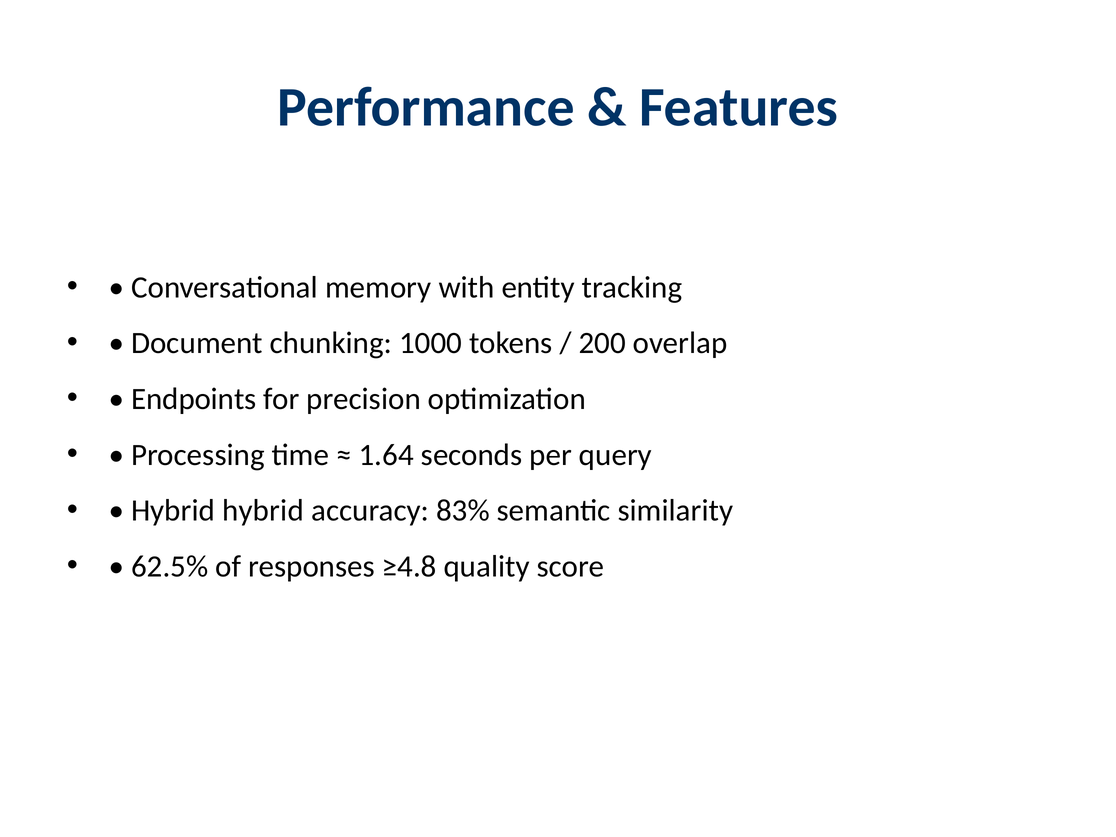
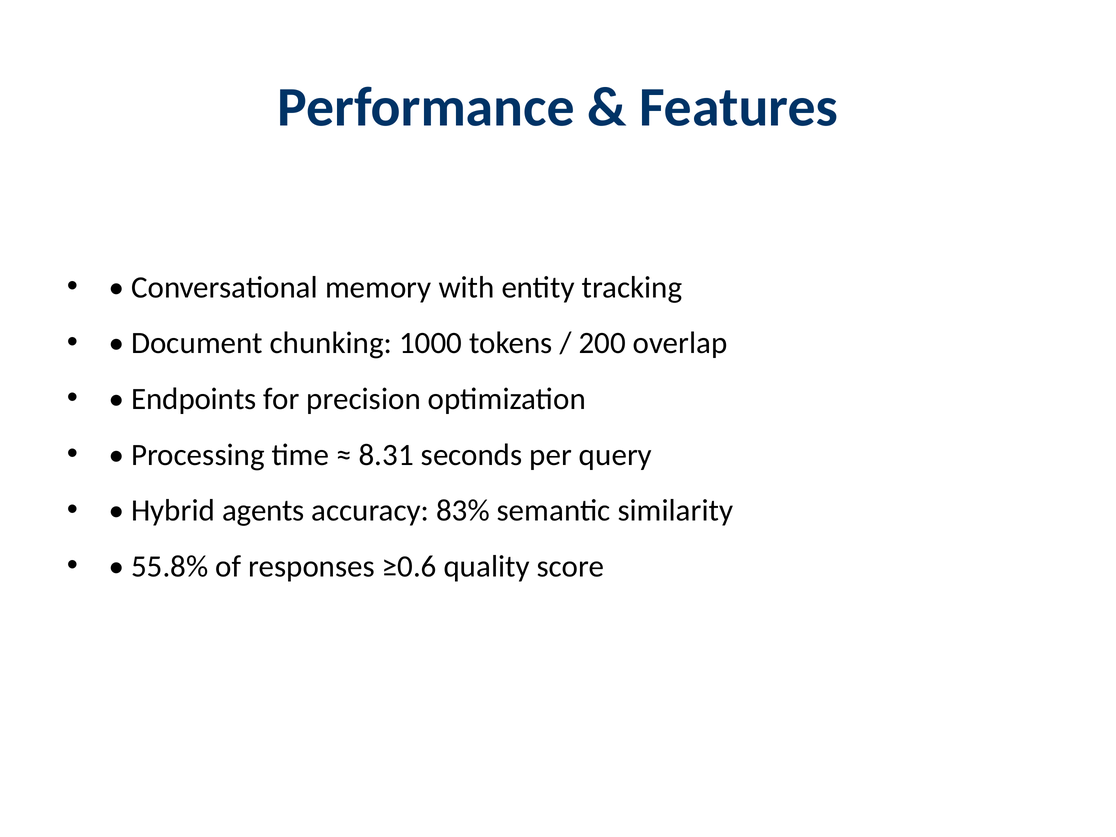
1.64: 1.64 -> 8.31
Hybrid hybrid: hybrid -> agents
62.5%: 62.5% -> 55.8%
≥4.8: ≥4.8 -> ≥0.6
